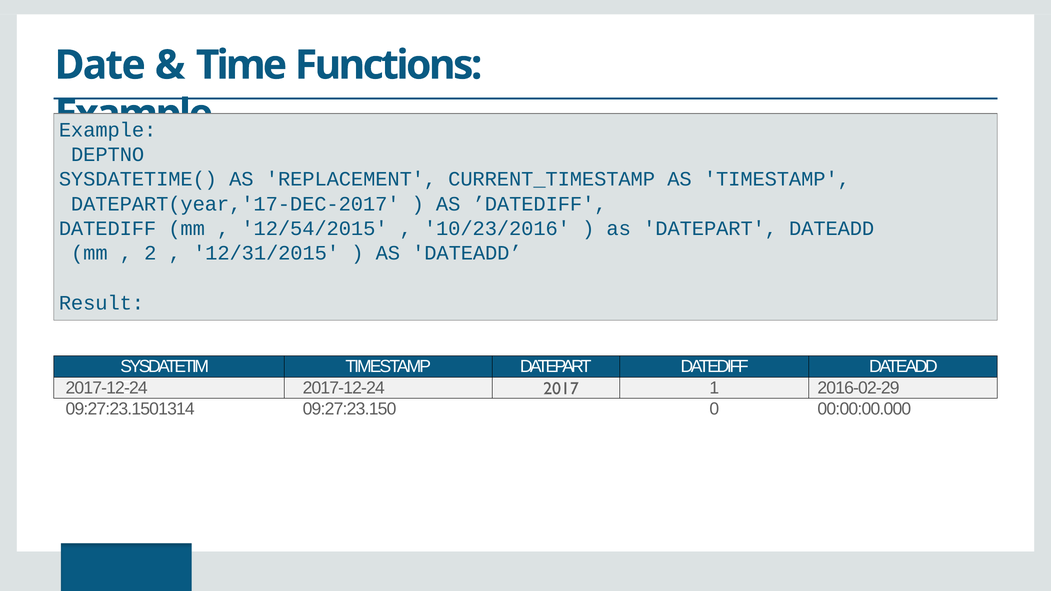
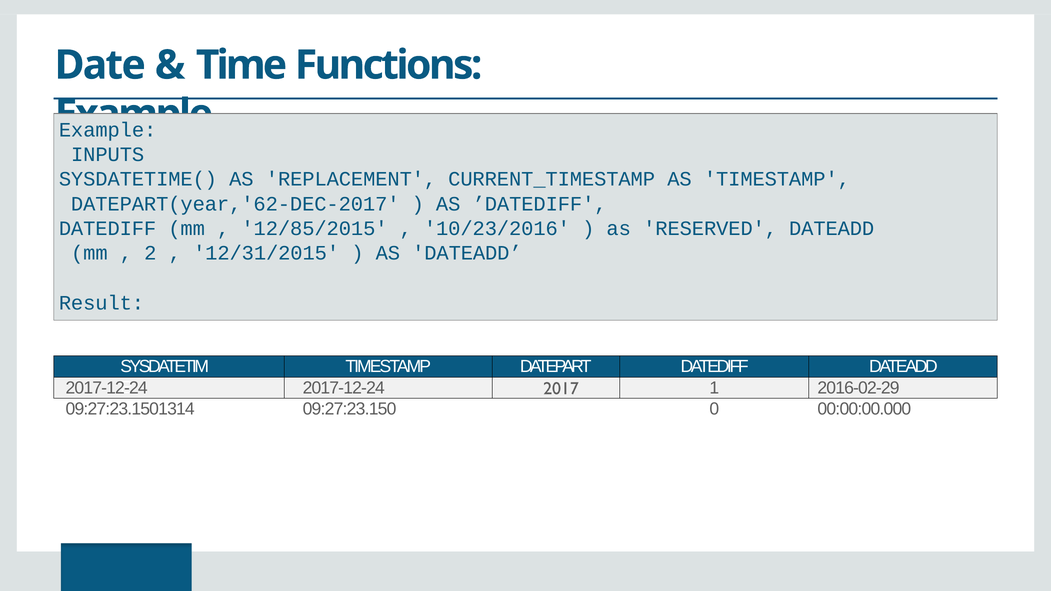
DEPTNO: DEPTNO -> INPUTS
DATEPART(year,'17-DEC-2017: DATEPART(year,'17-DEC-2017 -> DATEPART(year,'62-DEC-2017
12/54/2015: 12/54/2015 -> 12/85/2015
as DATEPART: DATEPART -> RESERVED
